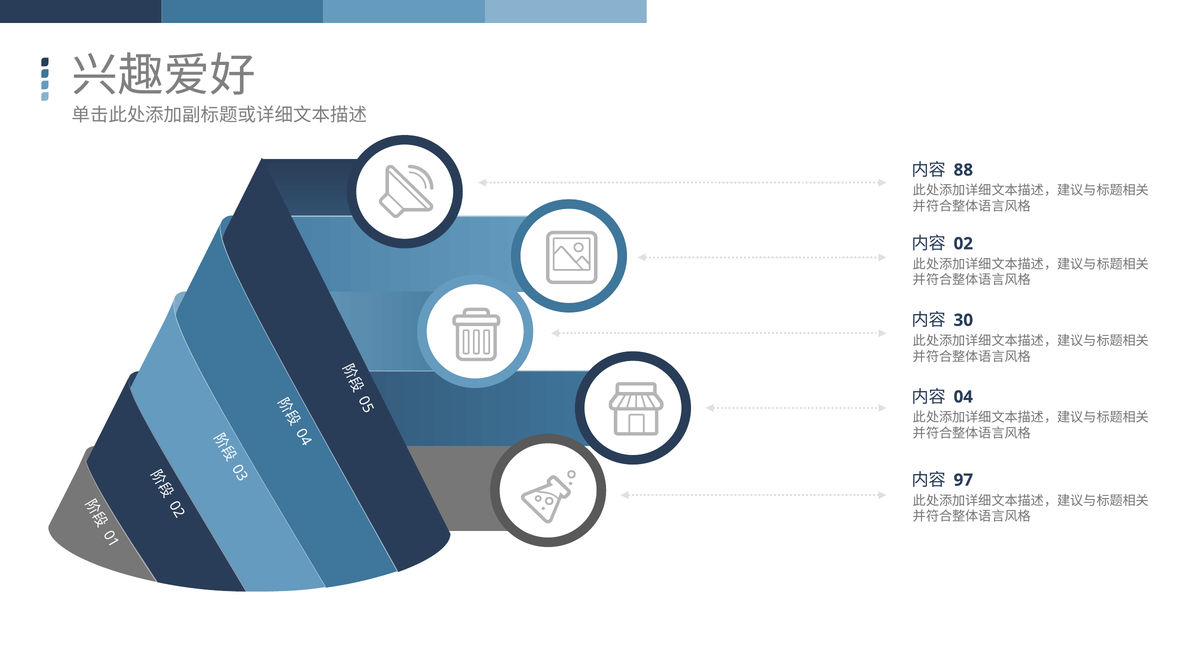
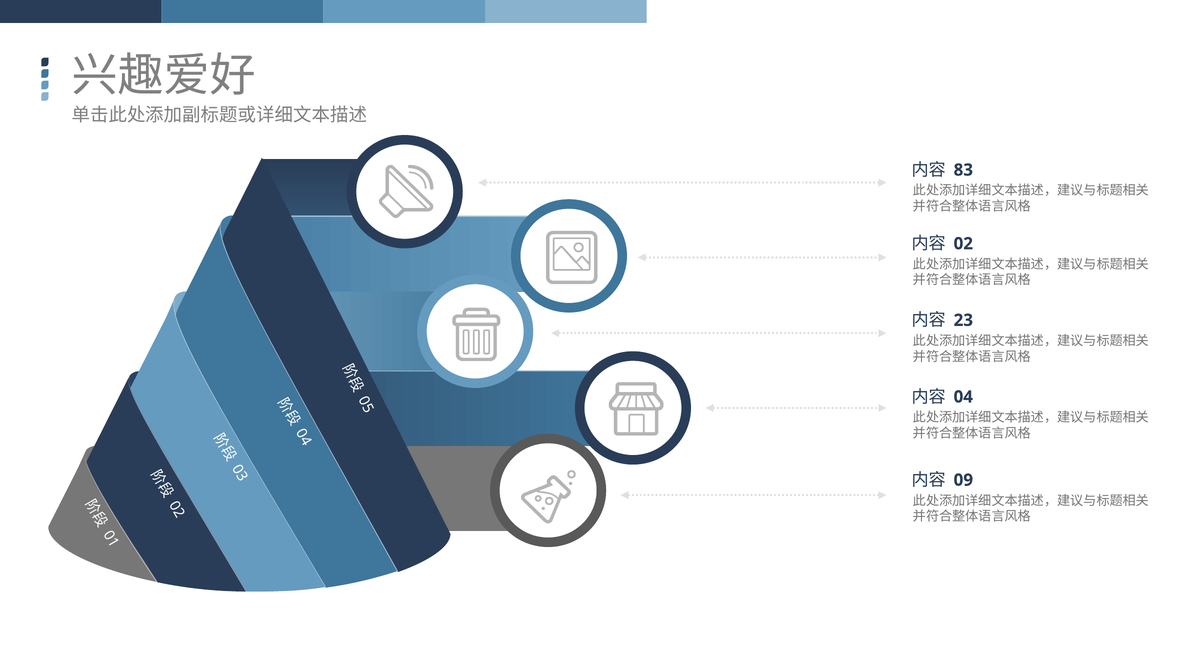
88: 88 -> 83
30: 30 -> 23
97: 97 -> 09
